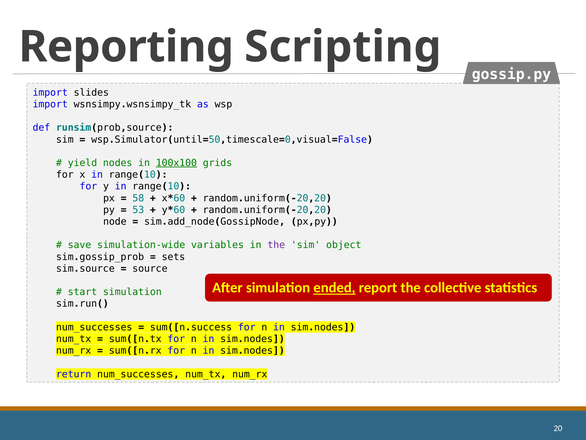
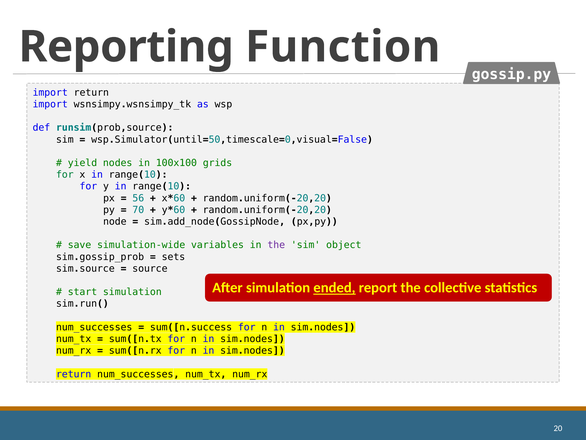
Scripting: Scripting -> Function
import slides: slides -> return
100x100 underline: present -> none
for at (65, 174) colour: black -> green
58: 58 -> 56
53: 53 -> 70
